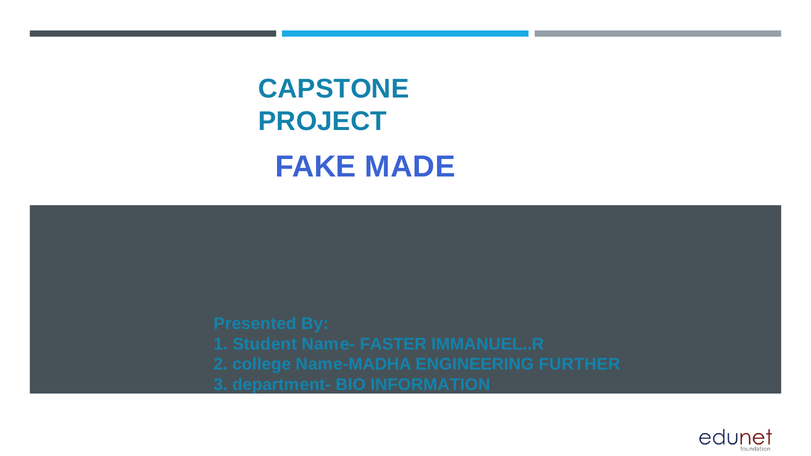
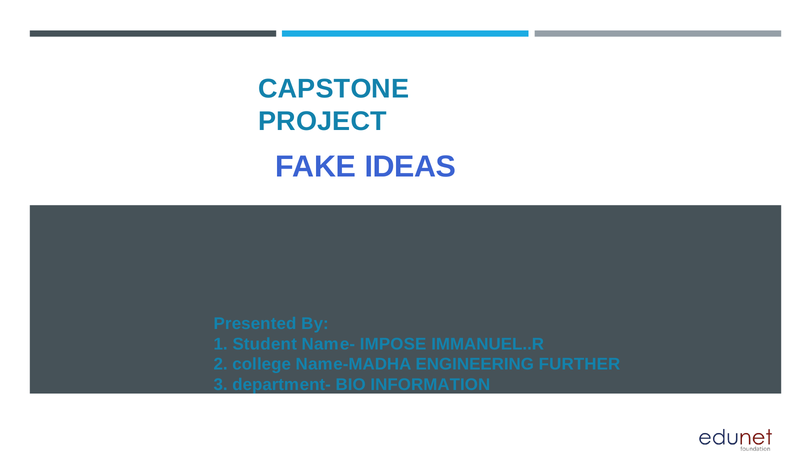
MADE: MADE -> IDEAS
FASTER: FASTER -> IMPOSE
